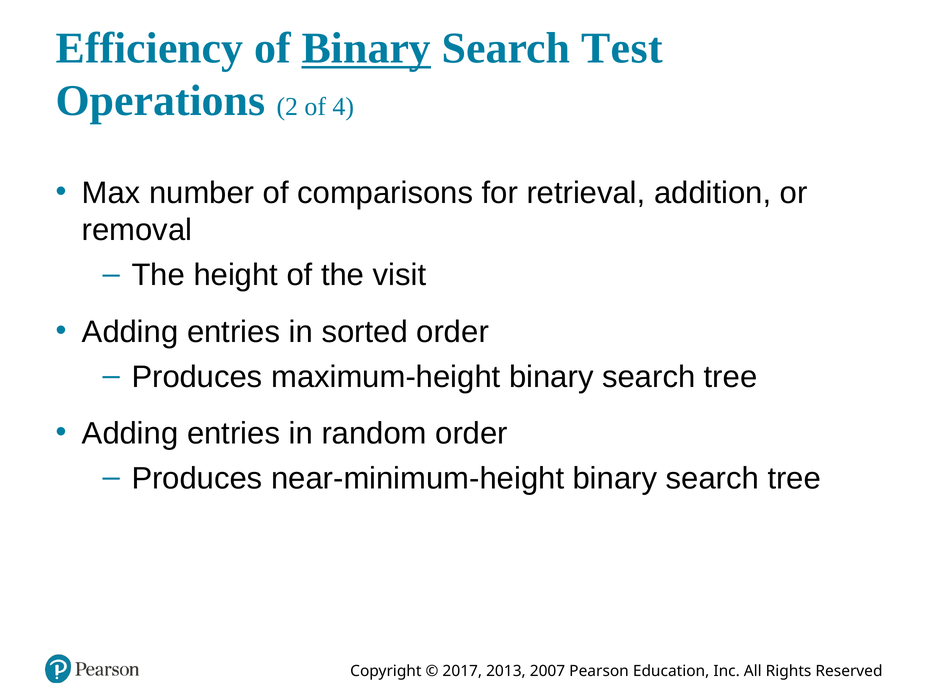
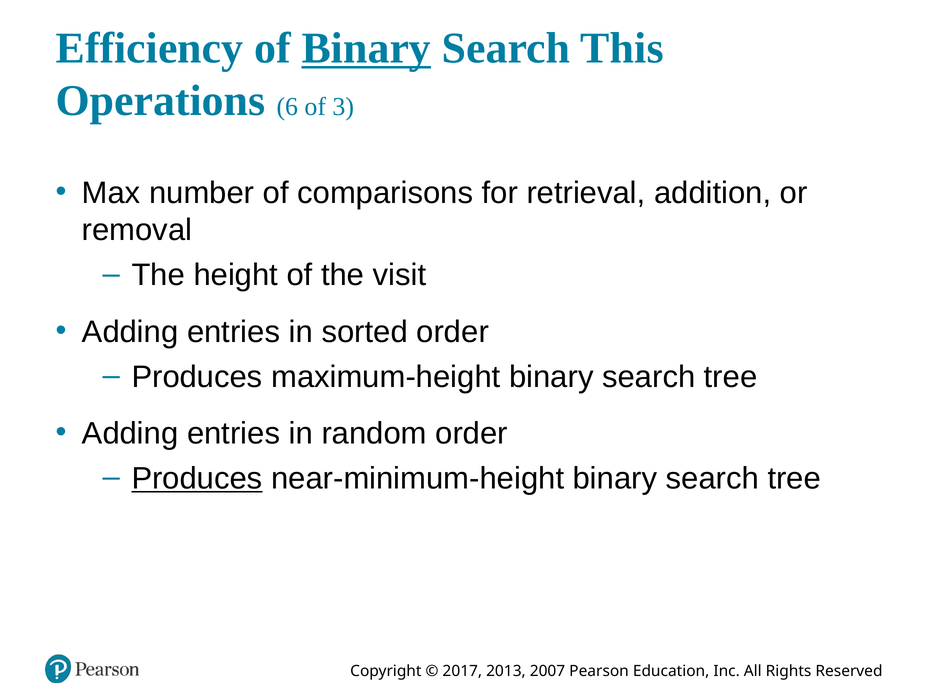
Test: Test -> This
2: 2 -> 6
4: 4 -> 3
Produces at (197, 479) underline: none -> present
